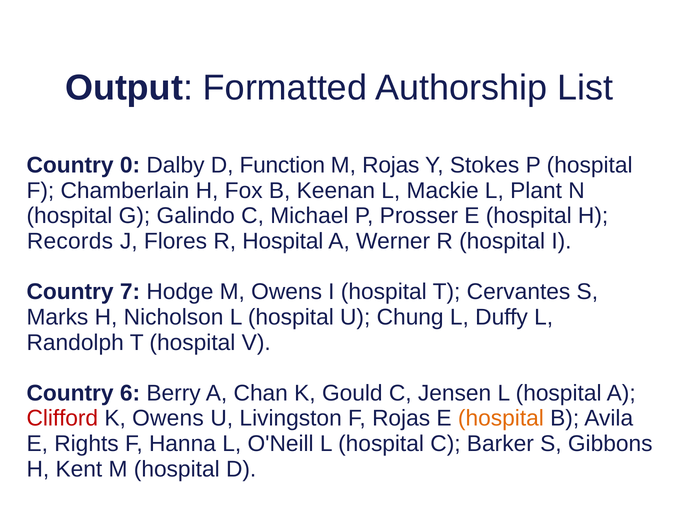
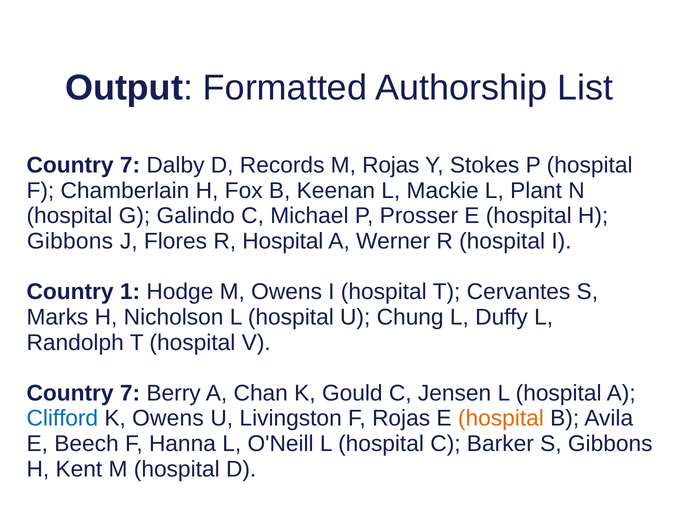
0 at (130, 165): 0 -> 7
Function: Function -> Records
Records at (70, 241): Records -> Gibbons
7: 7 -> 1
6 at (130, 394): 6 -> 7
Clifford colour: red -> blue
Rights: Rights -> Beech
